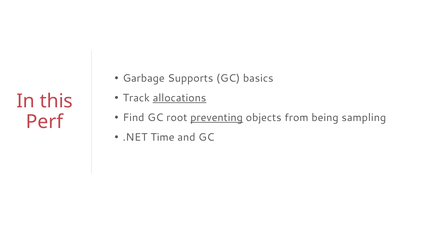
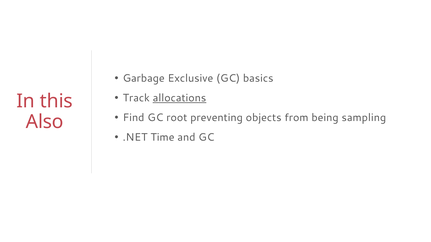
Supports: Supports -> Exclusive
preventing underline: present -> none
Perf: Perf -> Also
